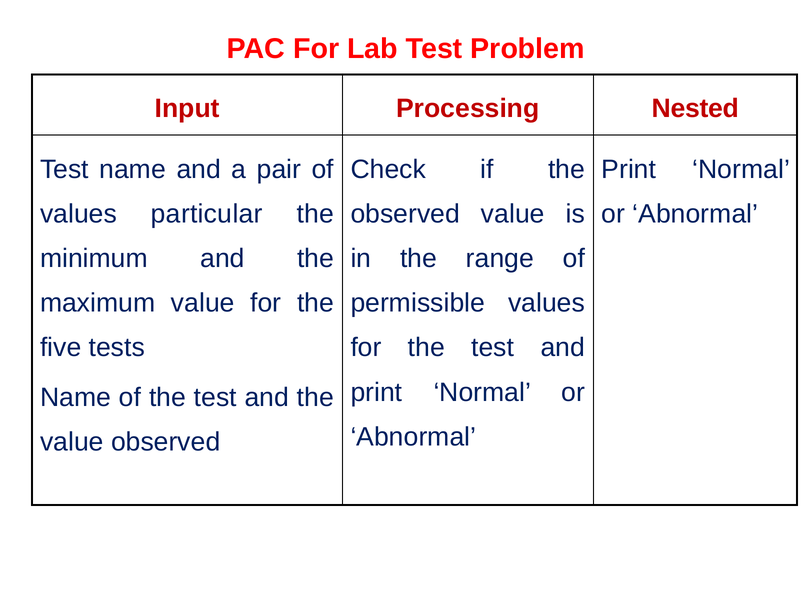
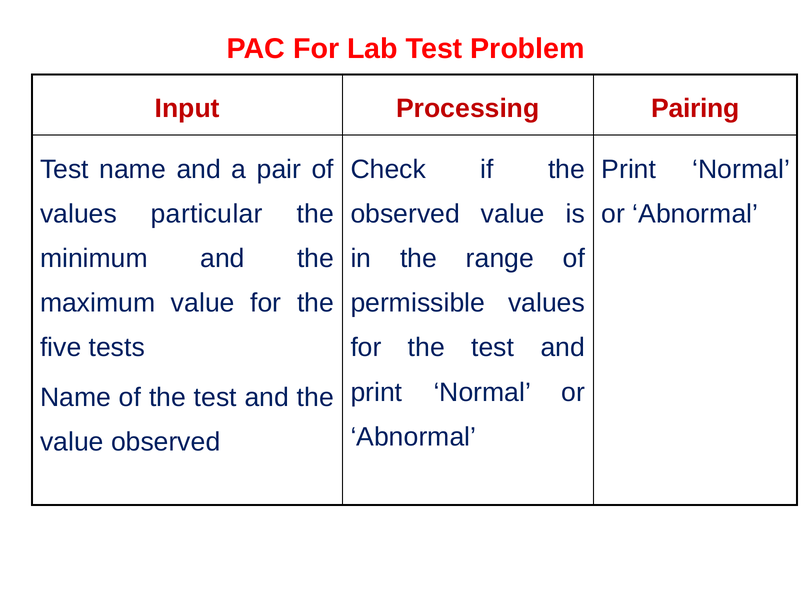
Nested: Nested -> Pairing
